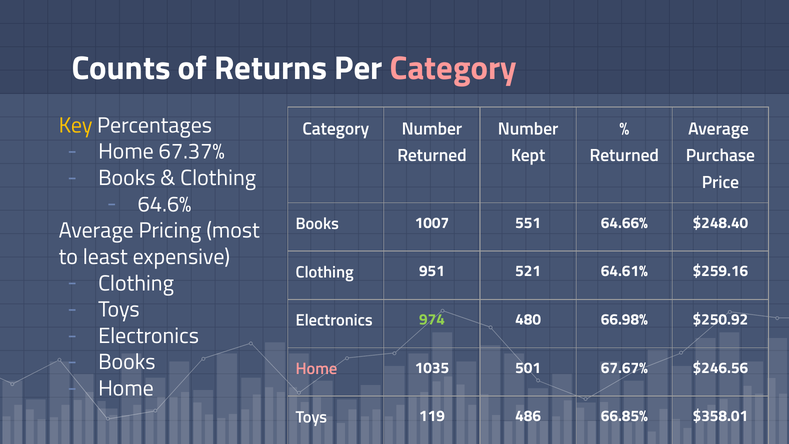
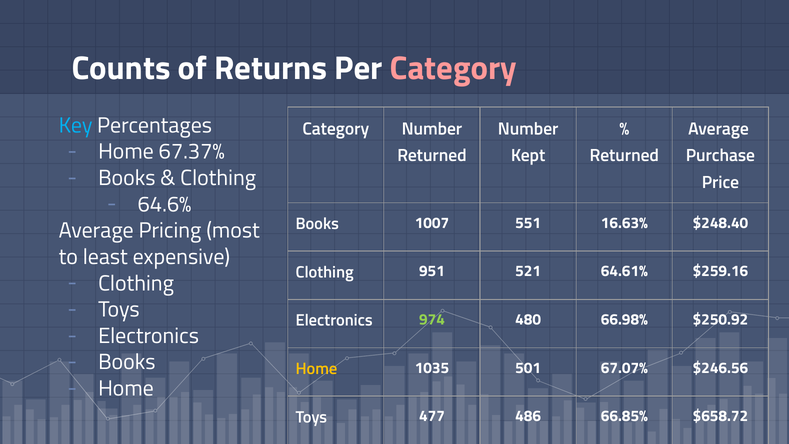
Key colour: yellow -> light blue
64.66%: 64.66% -> 16.63%
Home at (316, 369) colour: pink -> yellow
67.67%: 67.67% -> 67.07%
119: 119 -> 477
$358.01: $358.01 -> $658.72
